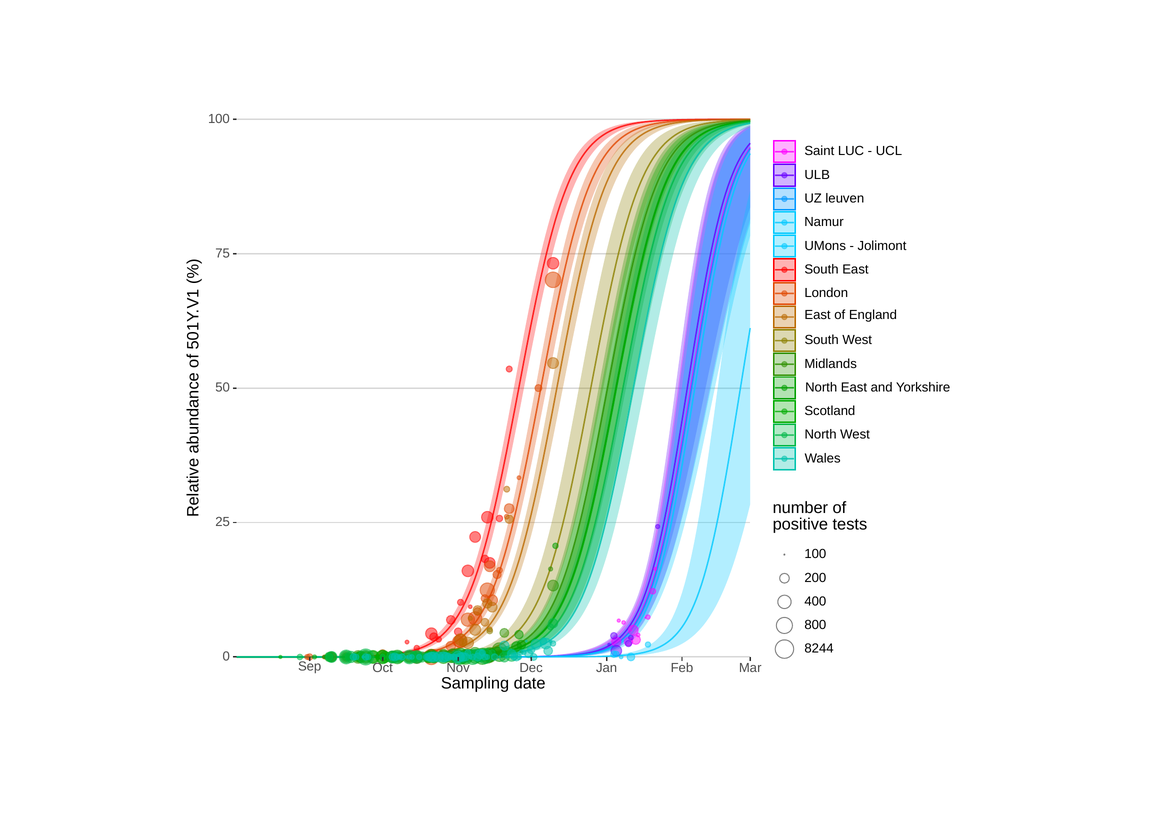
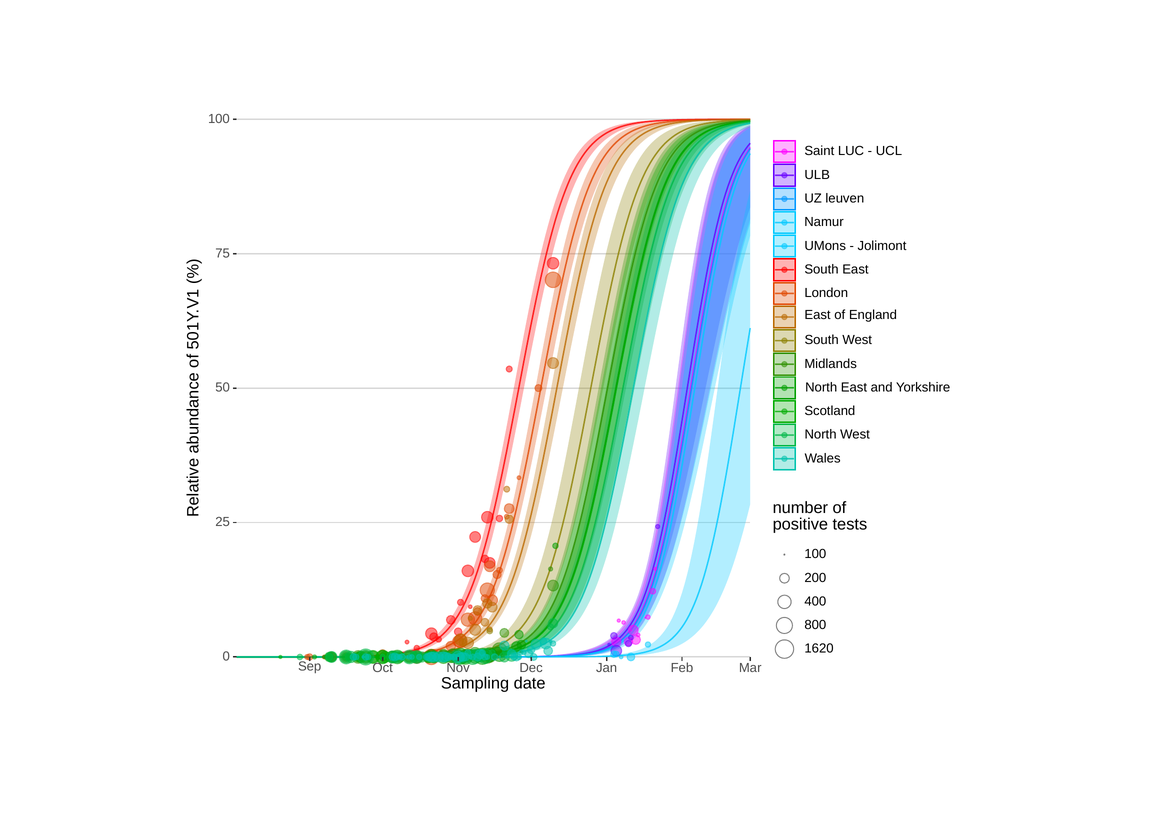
8244: 8244 -> 1620
